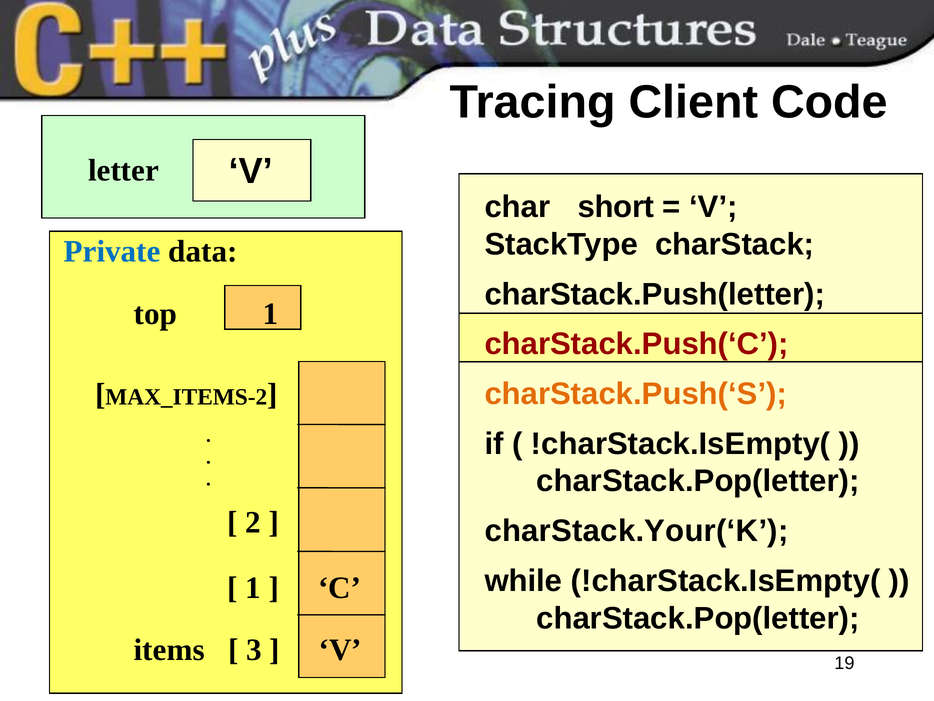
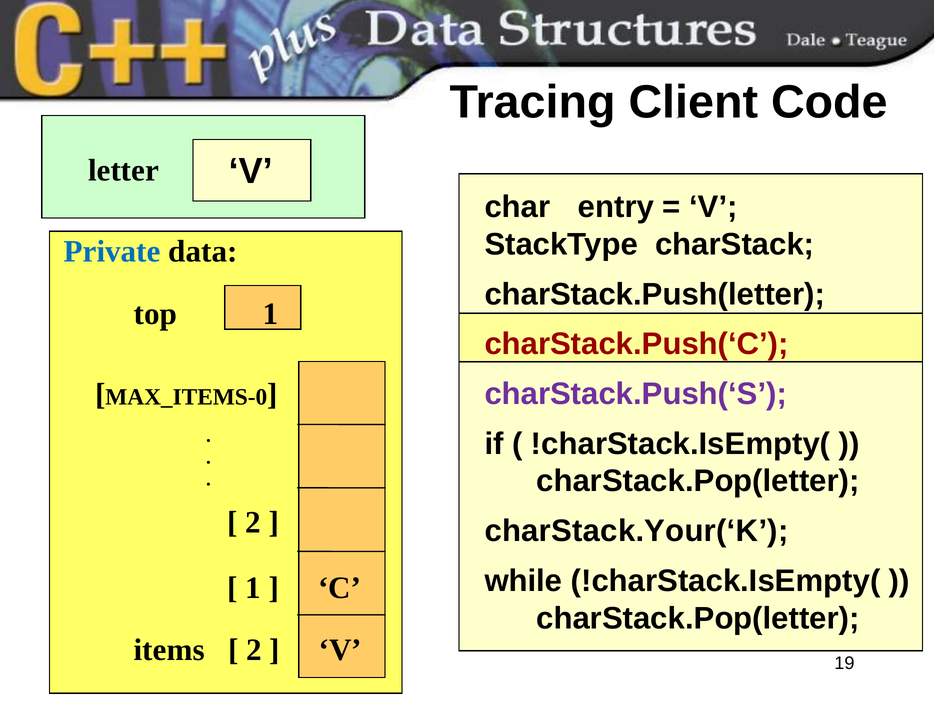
short: short -> entry
charStack.Push(‘S colour: orange -> purple
MAX_ITEMS-2: MAX_ITEMS-2 -> MAX_ITEMS-0
3 at (254, 650): 3 -> 2
